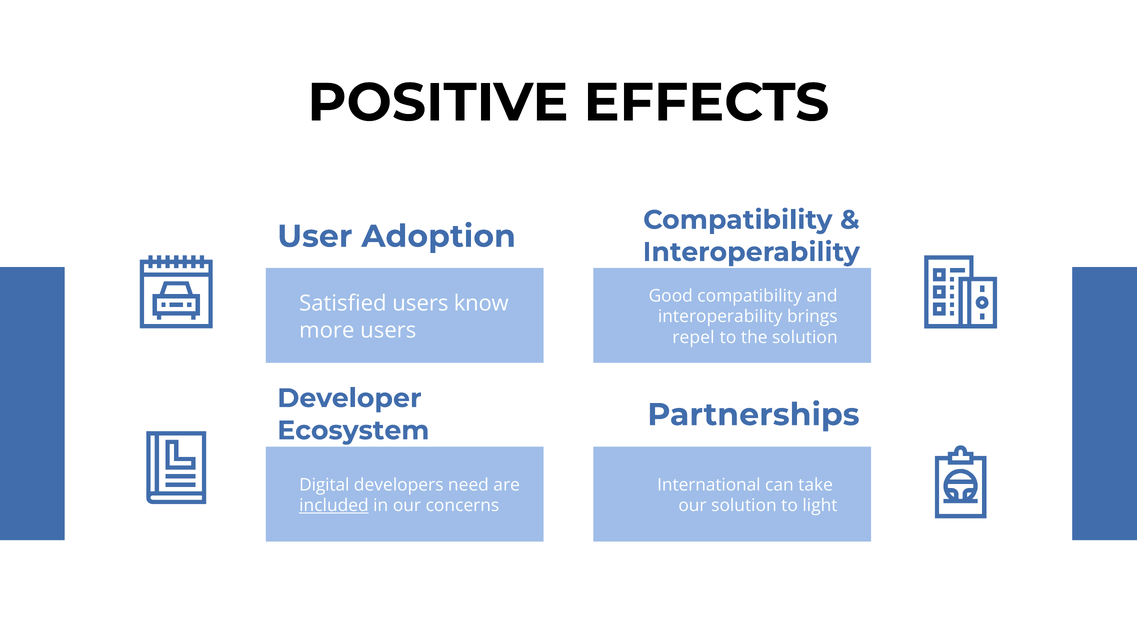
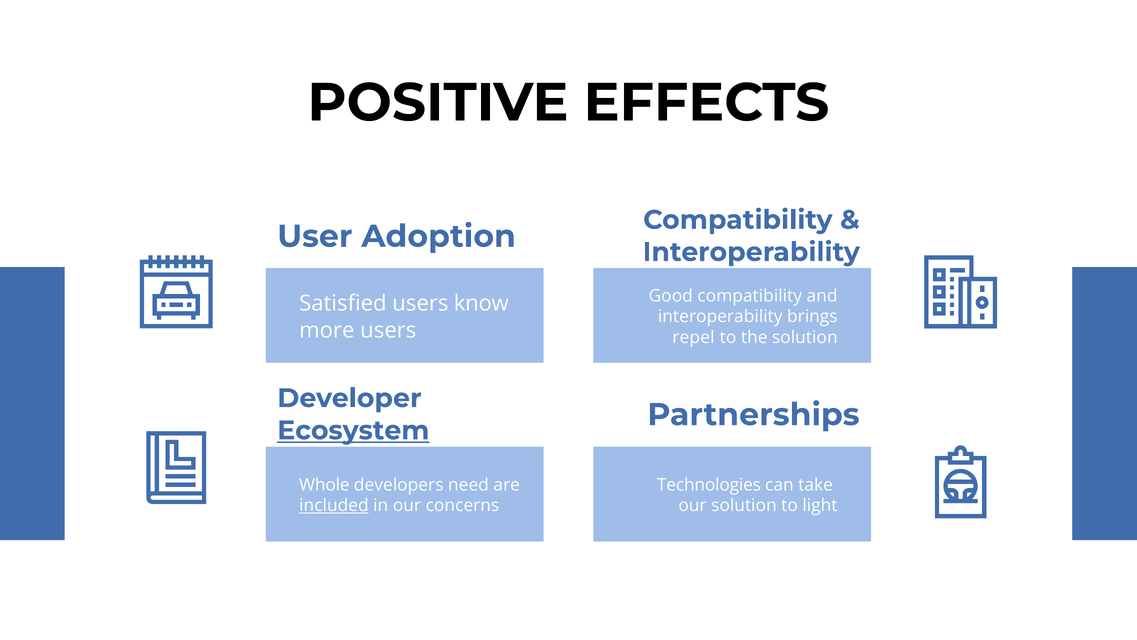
Ecosystem underline: none -> present
Digital: Digital -> Whole
International: International -> Technologies
